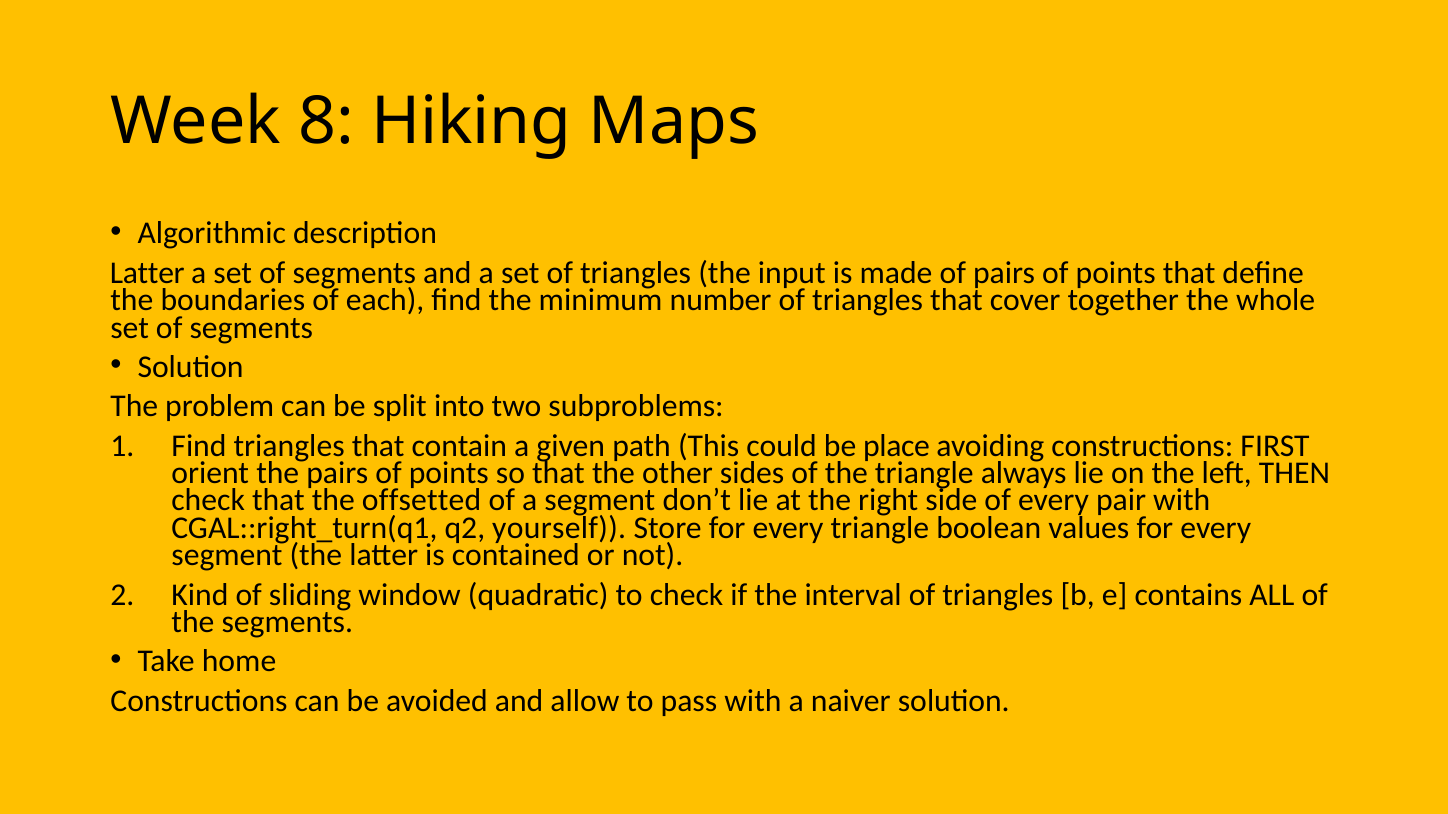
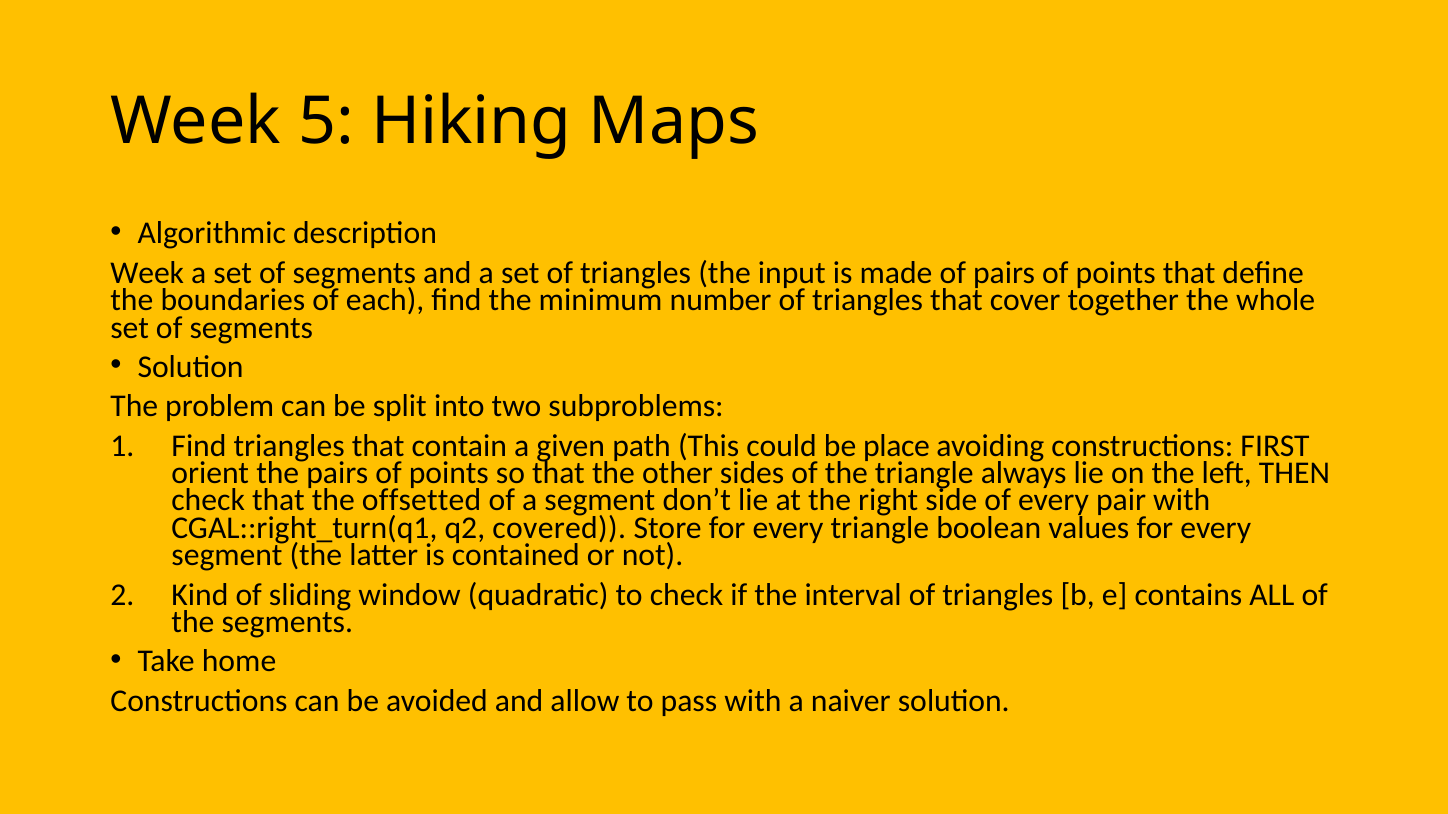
8: 8 -> 5
Latter at (147, 273): Latter -> Week
yourself: yourself -> covered
